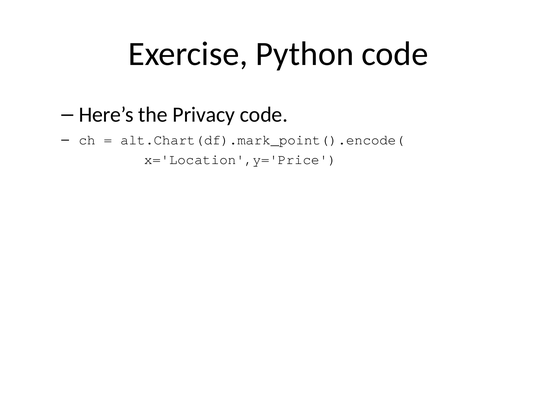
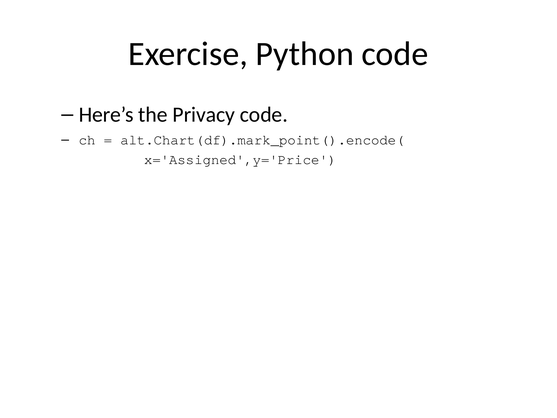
x='Location',y='Price: x='Location',y='Price -> x='Assigned',y='Price
